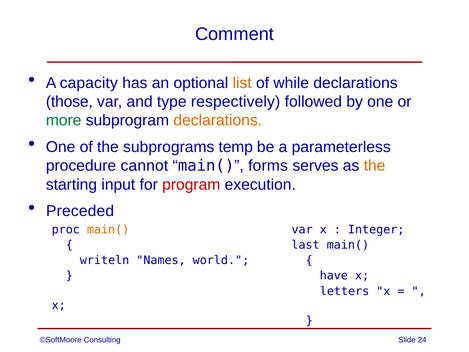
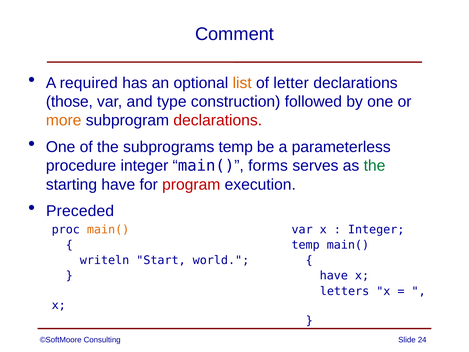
capacity: capacity -> required
while: while -> letter
respectively: respectively -> construction
more colour: green -> orange
declarations at (218, 120) colour: orange -> red
procedure cannot: cannot -> integer
the at (375, 166) colour: orange -> green
starting input: input -> have
last at (306, 245): last -> temp
Names: Names -> Start
